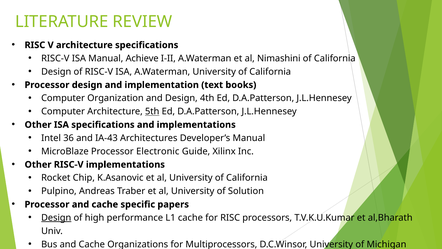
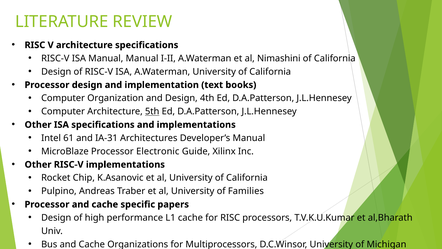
Manual Achieve: Achieve -> Manual
36: 36 -> 61
IA-43: IA-43 -> IA-31
Solution: Solution -> Families
Design at (56, 217) underline: present -> none
